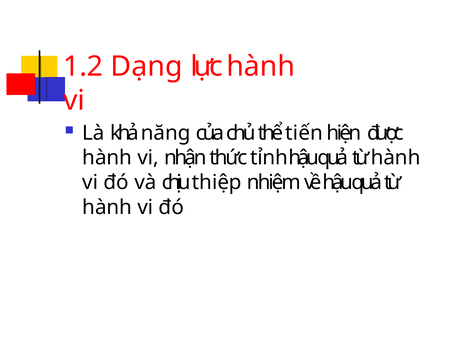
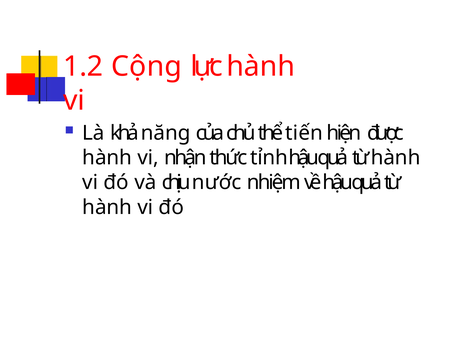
Dạng: Dạng -> Cộng
thiệp: thiệp -> nước
